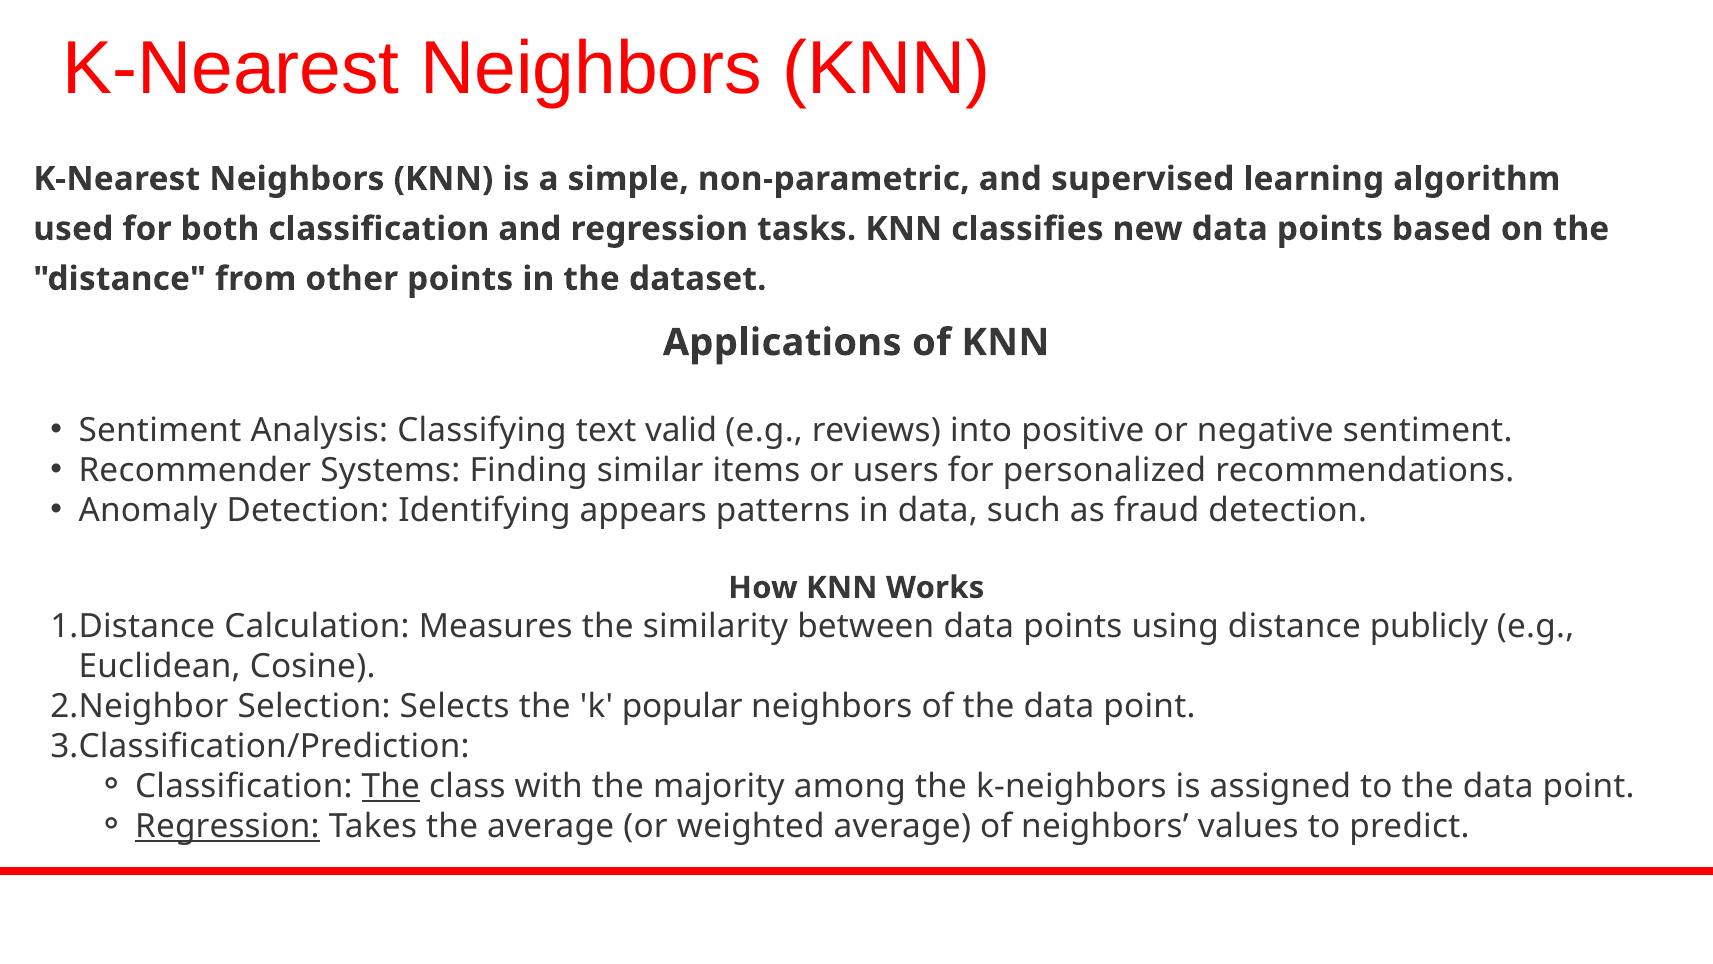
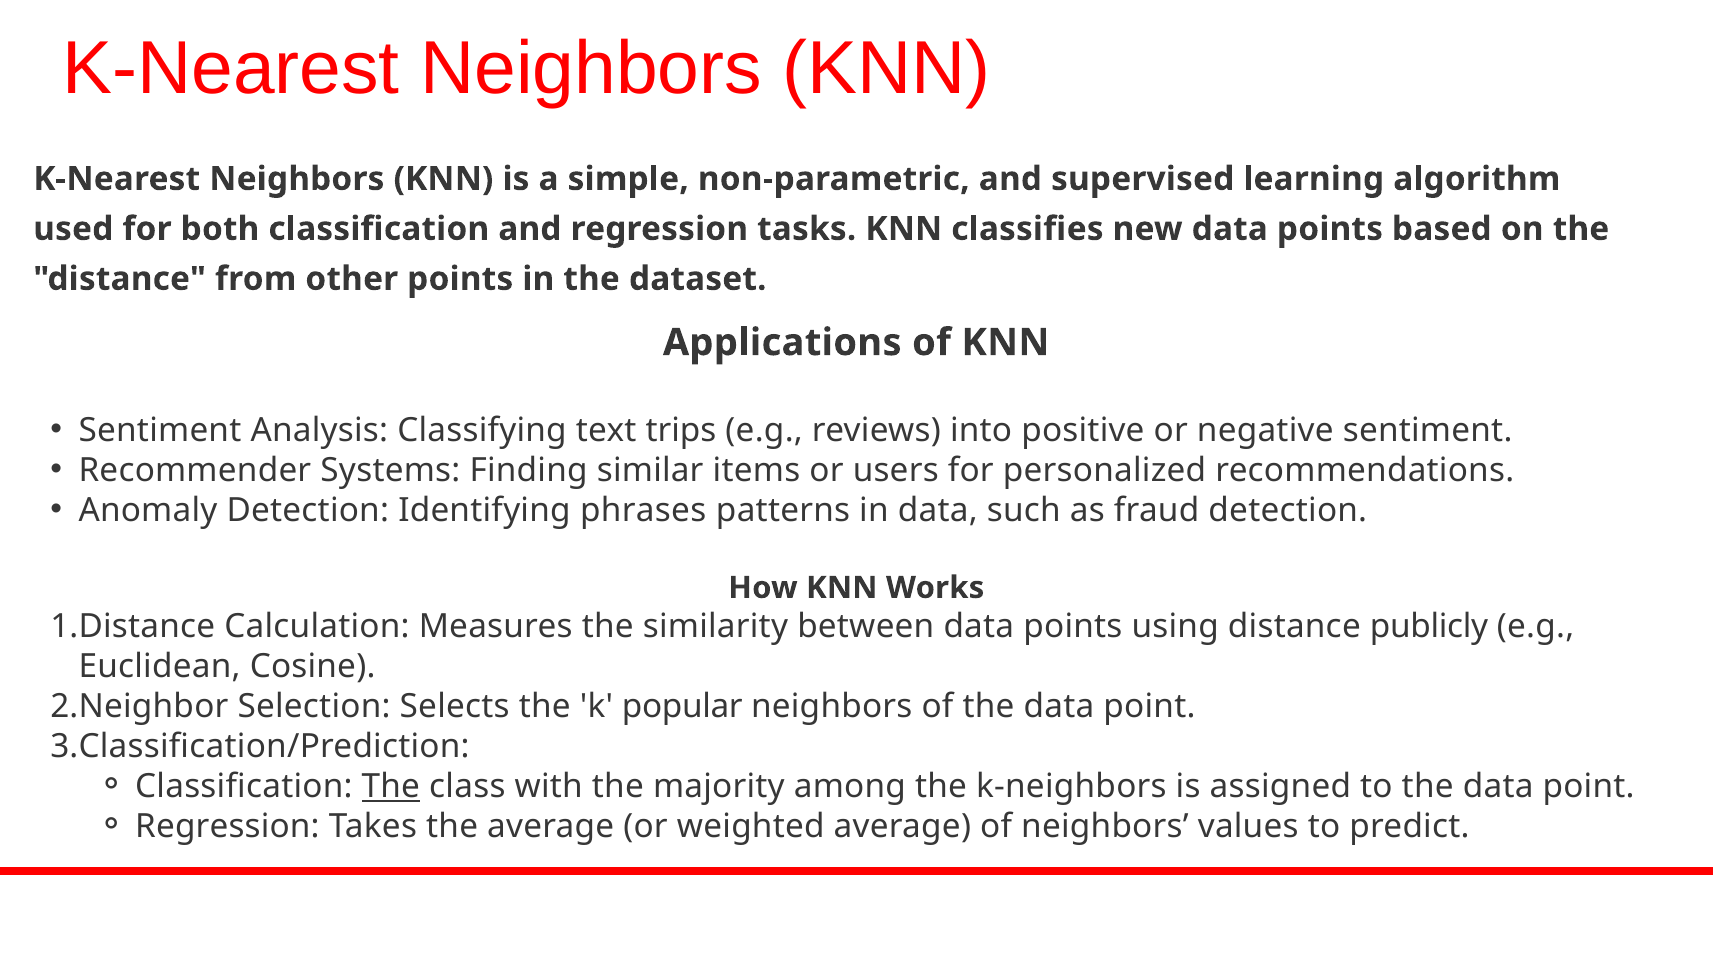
valid: valid -> trips
appears: appears -> phrases
Regression at (227, 826) underline: present -> none
